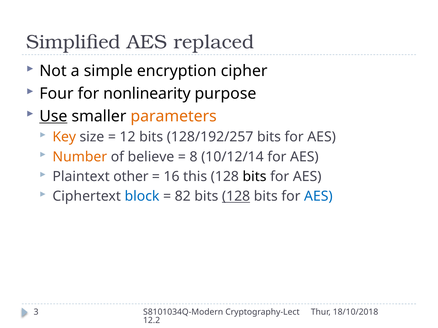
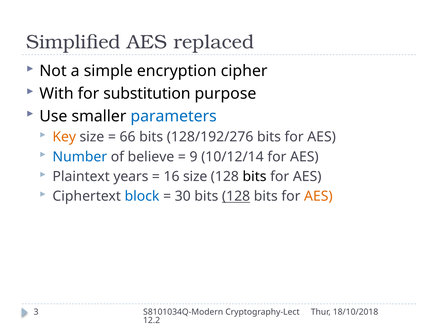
Four: Four -> With
nonlinearity: nonlinearity -> substitution
Use underline: present -> none
parameters colour: orange -> blue
12: 12 -> 66
128/192/257: 128/192/257 -> 128/192/276
Number colour: orange -> blue
8: 8 -> 9
other: other -> years
16 this: this -> size
82: 82 -> 30
AES at (318, 197) colour: blue -> orange
